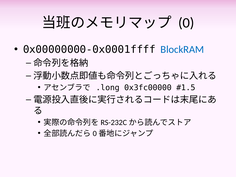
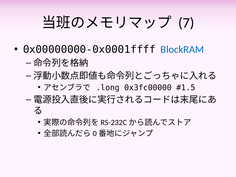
0: 0 -> 7
